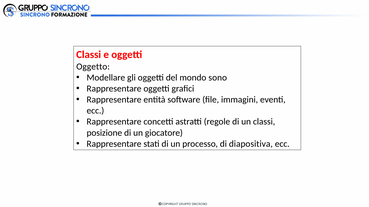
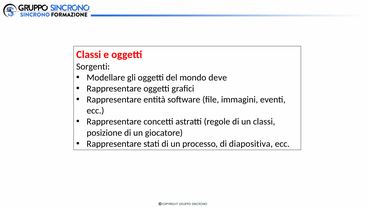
Oggetto: Oggetto -> Sorgenti
sono: sono -> deve
